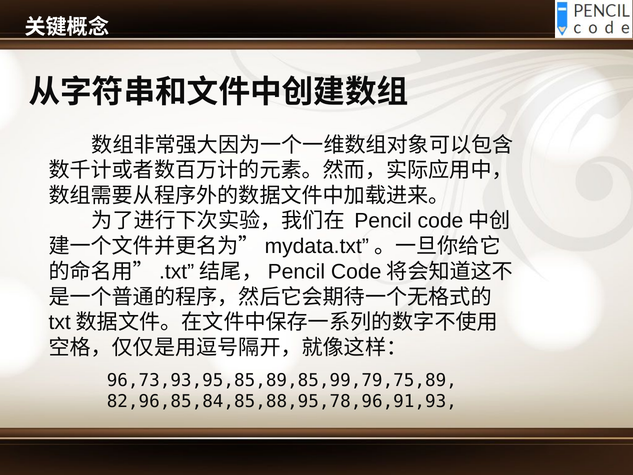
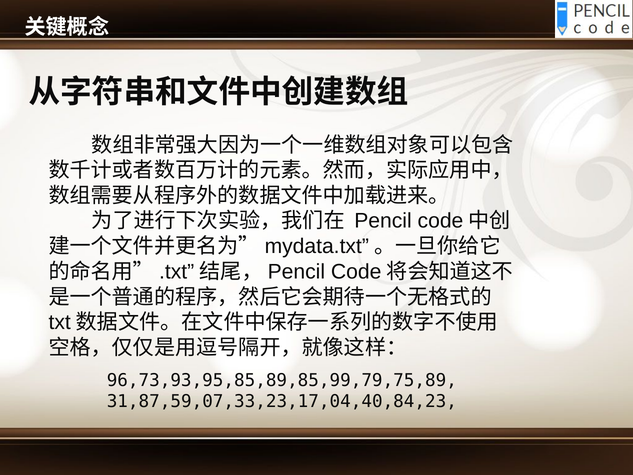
82,96,85,84,85,88,95,78,96,91,93: 82,96,85,84,85,88,95,78,96,91,93 -> 31,87,59,07,33,23,17,04,40,84,23
